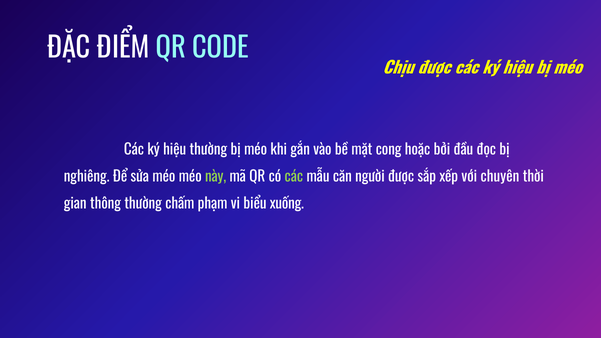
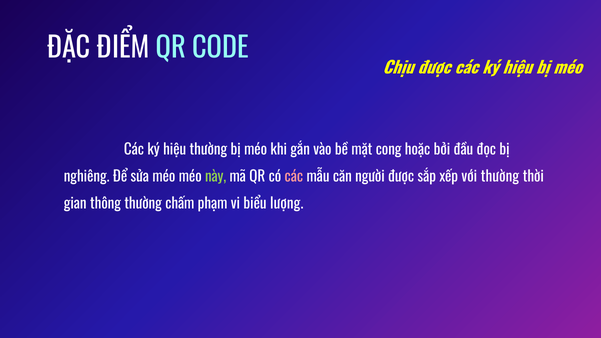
các at (294, 177) colour: light green -> pink
với chuyên: chuyên -> thường
xuống: xuống -> lượng
